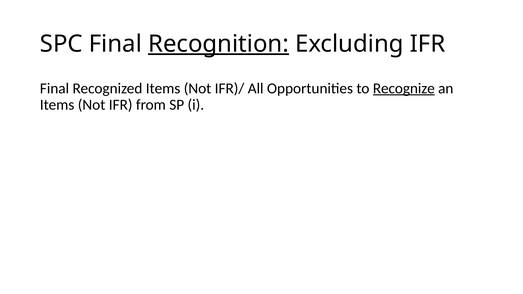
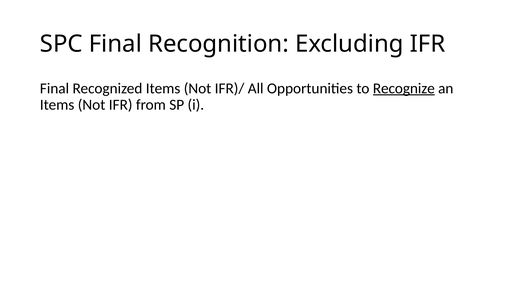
Recognition underline: present -> none
